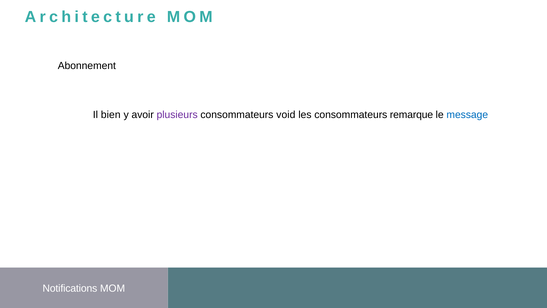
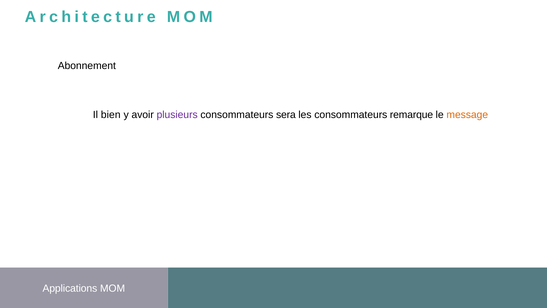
void: void -> sera
message colour: blue -> orange
Notifications: Notifications -> Applications
